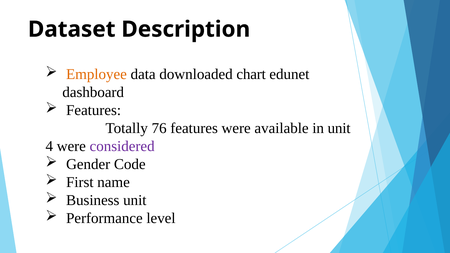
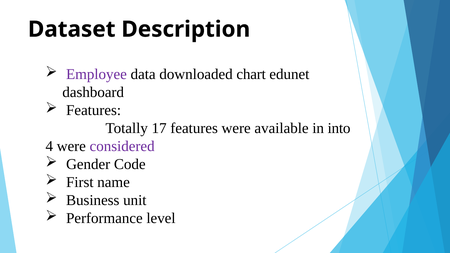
Employee colour: orange -> purple
76: 76 -> 17
in unit: unit -> into
